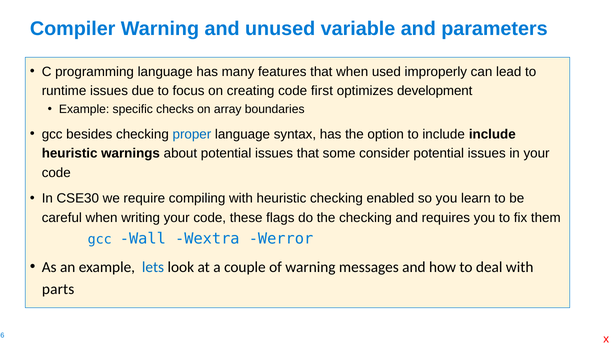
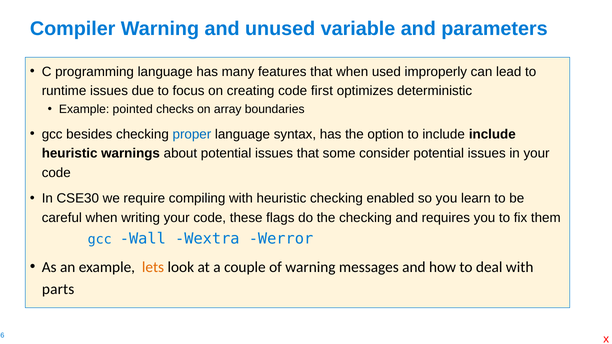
development: development -> deterministic
specific: specific -> pointed
lets colour: blue -> orange
